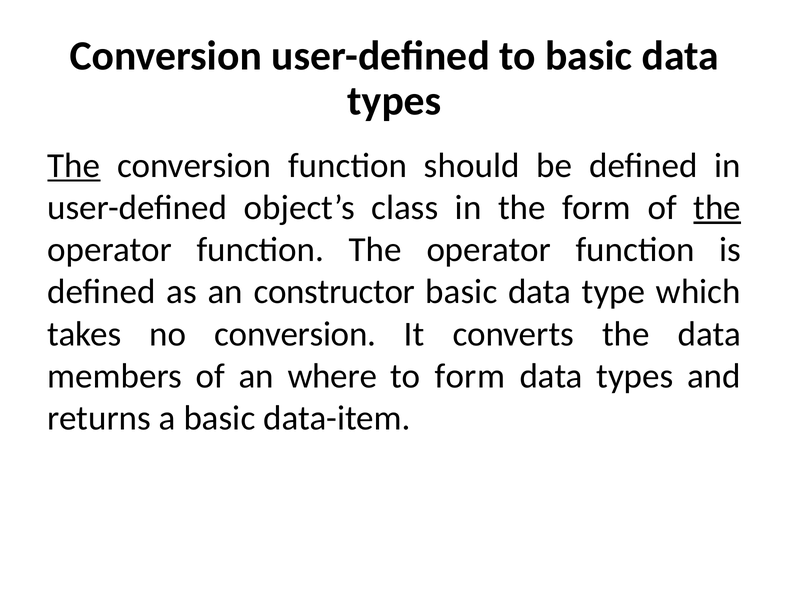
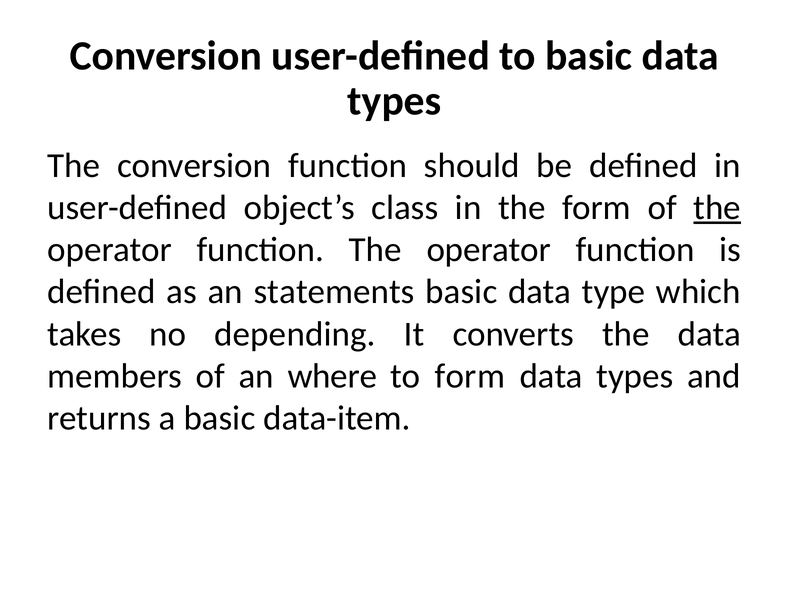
The at (74, 166) underline: present -> none
constructor: constructor -> statements
no conversion: conversion -> depending
